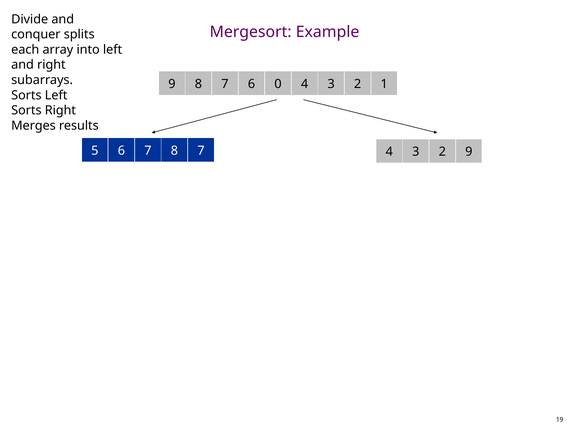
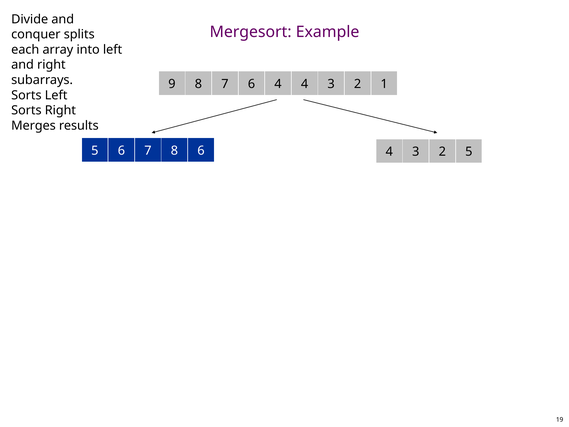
6 0: 0 -> 4
7 8 7: 7 -> 6
2 9: 9 -> 5
